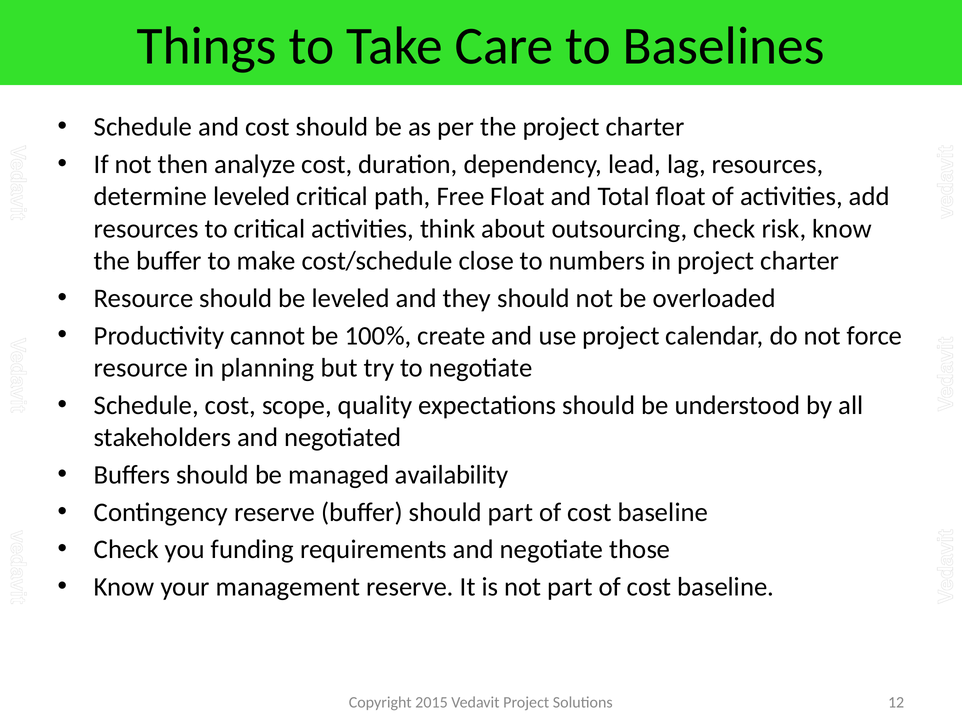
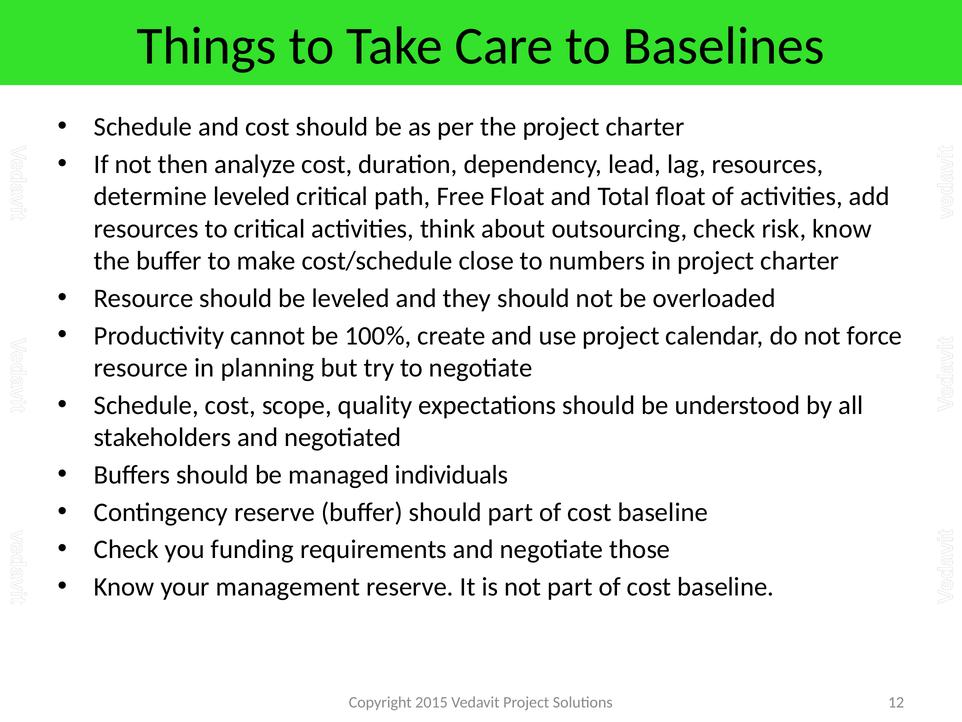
availability: availability -> individuals
